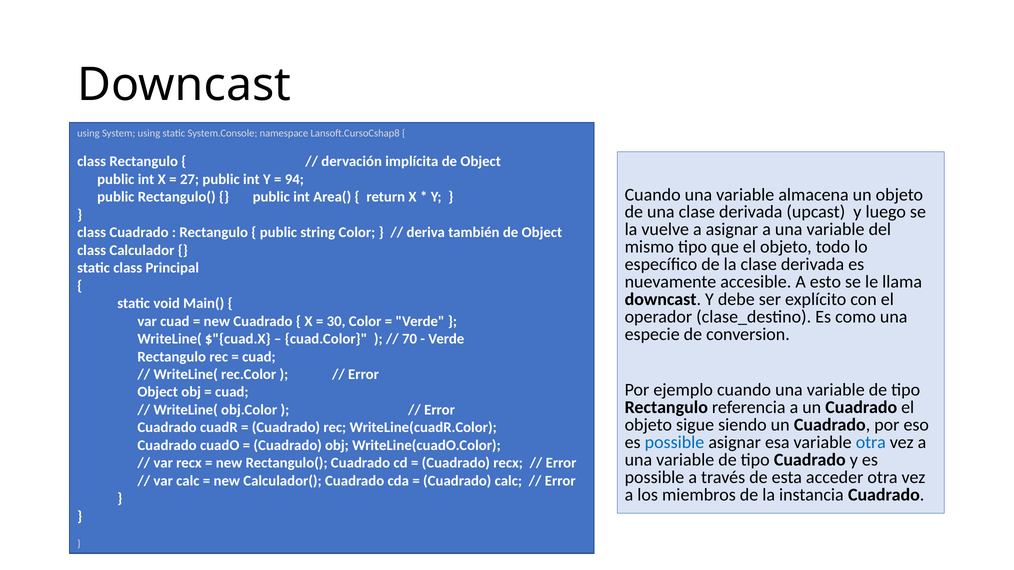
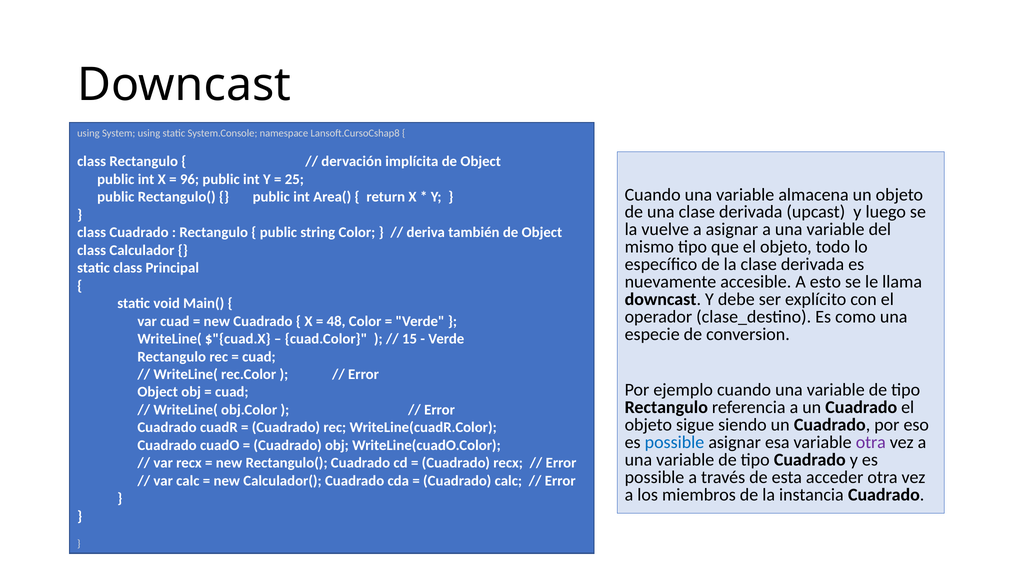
27: 27 -> 96
94: 94 -> 25
30: 30 -> 48
70: 70 -> 15
otra at (871, 443) colour: blue -> purple
